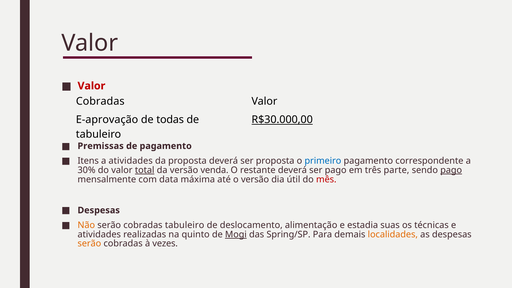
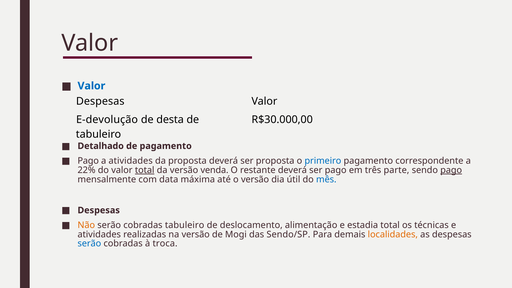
Valor at (91, 86) colour: red -> blue
Cobradas at (100, 101): Cobradas -> Despesas
E-aprovação: E-aprovação -> E-devolução
todas: todas -> desta
R$30.000,00 underline: present -> none
Premissas: Premissas -> Detalhado
Itens at (88, 161): Itens -> Pago
30%: 30% -> 22%
mês colour: red -> blue
estadia suas: suas -> total
na quinto: quinto -> versão
Mogi underline: present -> none
Spring/SP: Spring/SP -> Sendo/SP
serão at (89, 244) colour: orange -> blue
vezes: vezes -> troca
